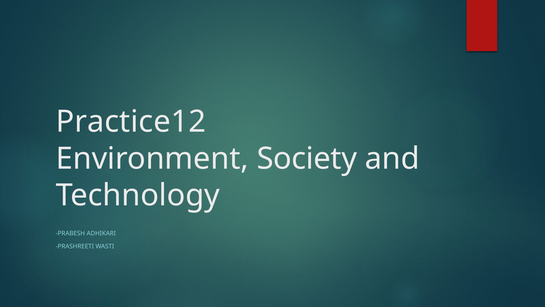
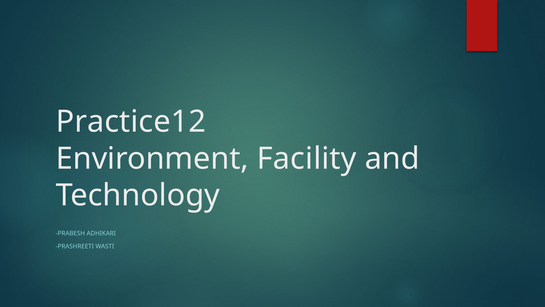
Society: Society -> Facility
